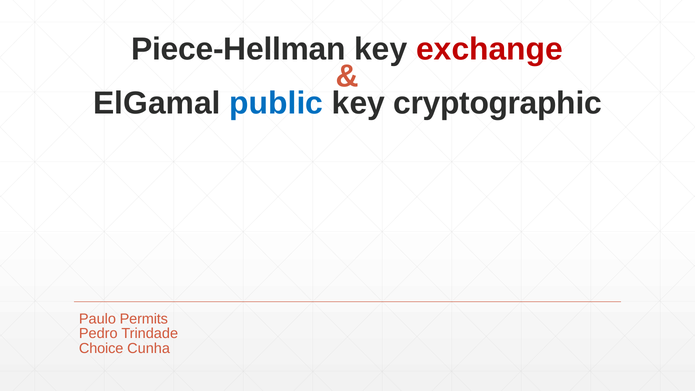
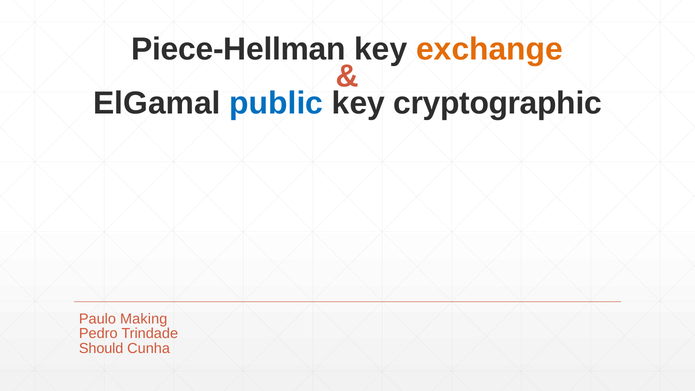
exchange colour: red -> orange
Permits: Permits -> Making
Choice: Choice -> Should
